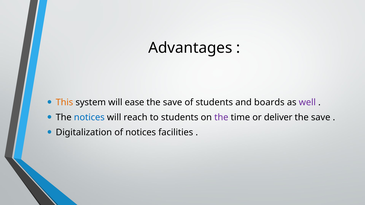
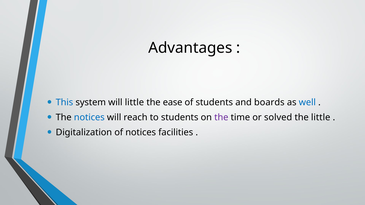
This colour: orange -> blue
will ease: ease -> little
save at (173, 103): save -> ease
well colour: purple -> blue
deliver: deliver -> solved
save at (321, 118): save -> little
